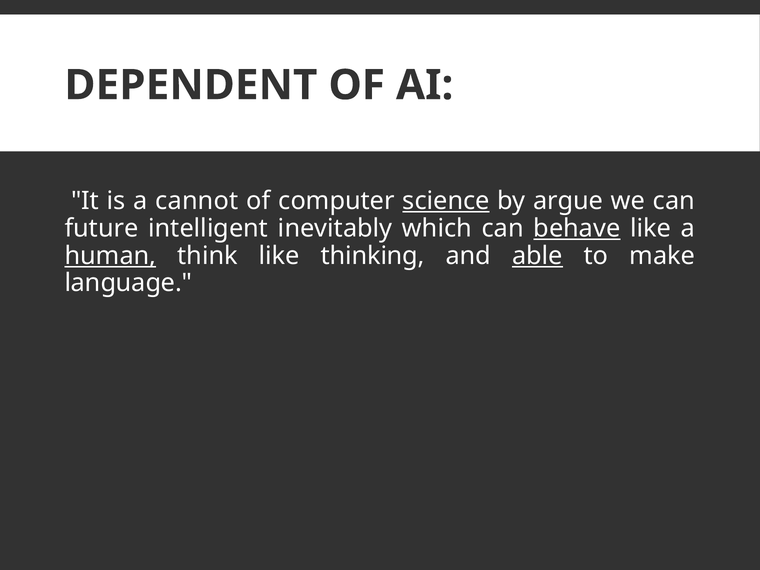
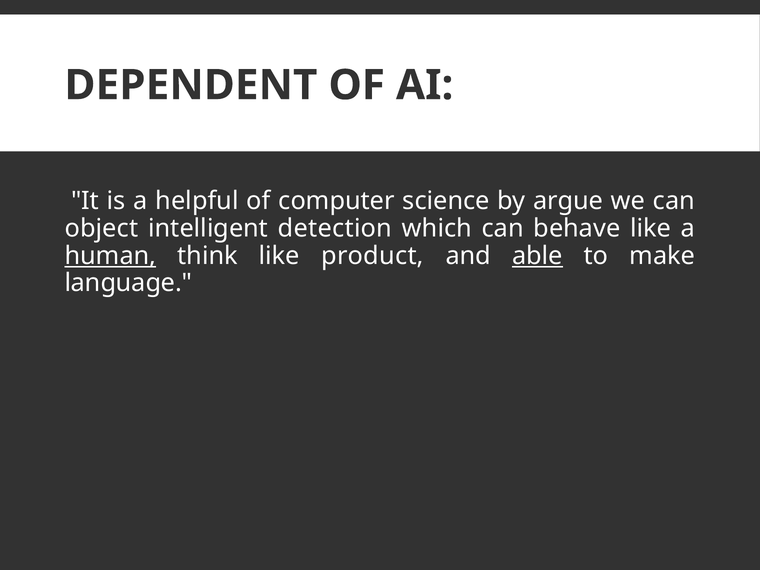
cannot: cannot -> helpful
science underline: present -> none
future: future -> object
inevitably: inevitably -> detection
behave underline: present -> none
thinking: thinking -> product
